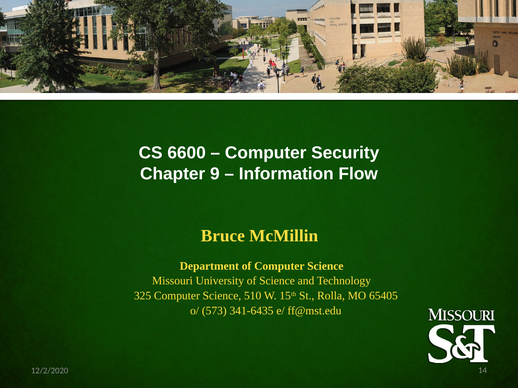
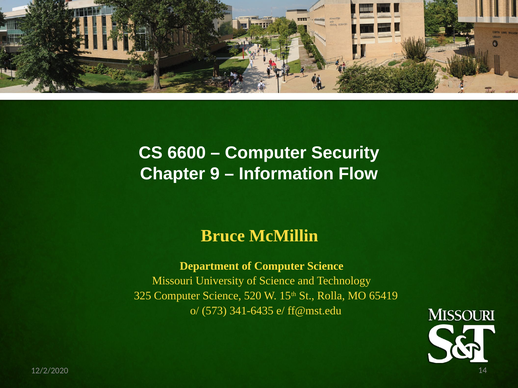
510: 510 -> 520
65405: 65405 -> 65419
